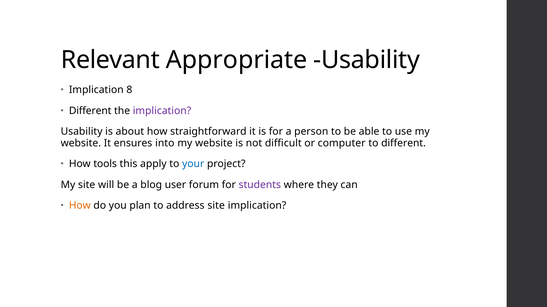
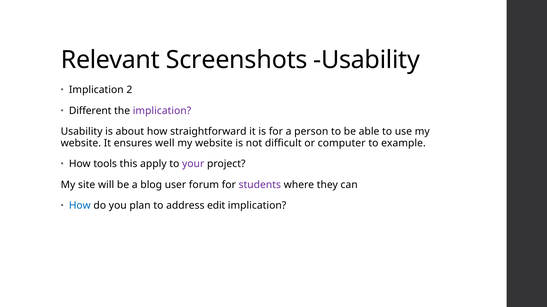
Appropriate: Appropriate -> Screenshots
8: 8 -> 2
into: into -> well
to different: different -> example
your colour: blue -> purple
How at (80, 206) colour: orange -> blue
address site: site -> edit
